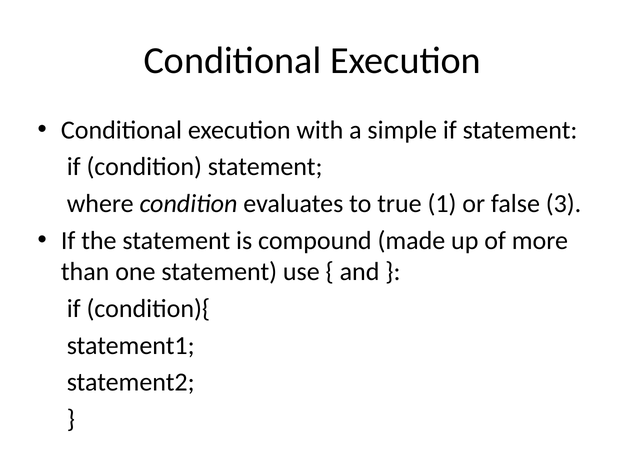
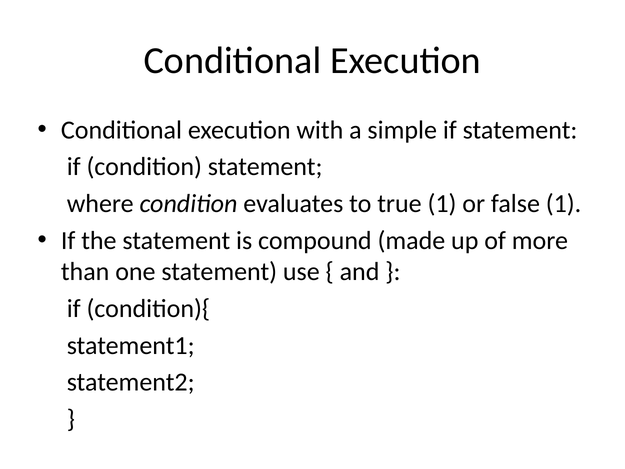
false 3: 3 -> 1
